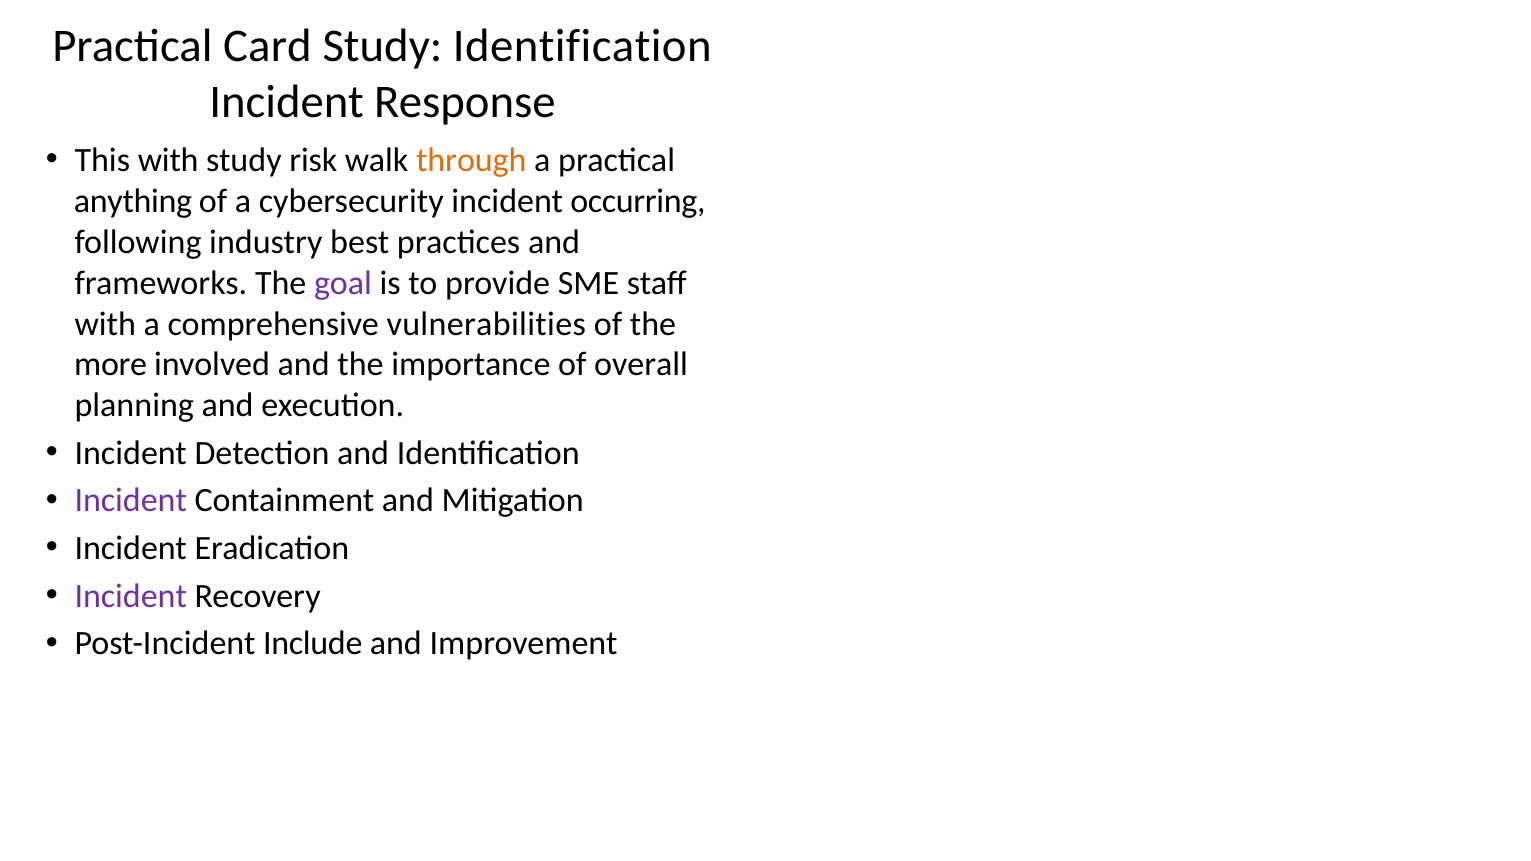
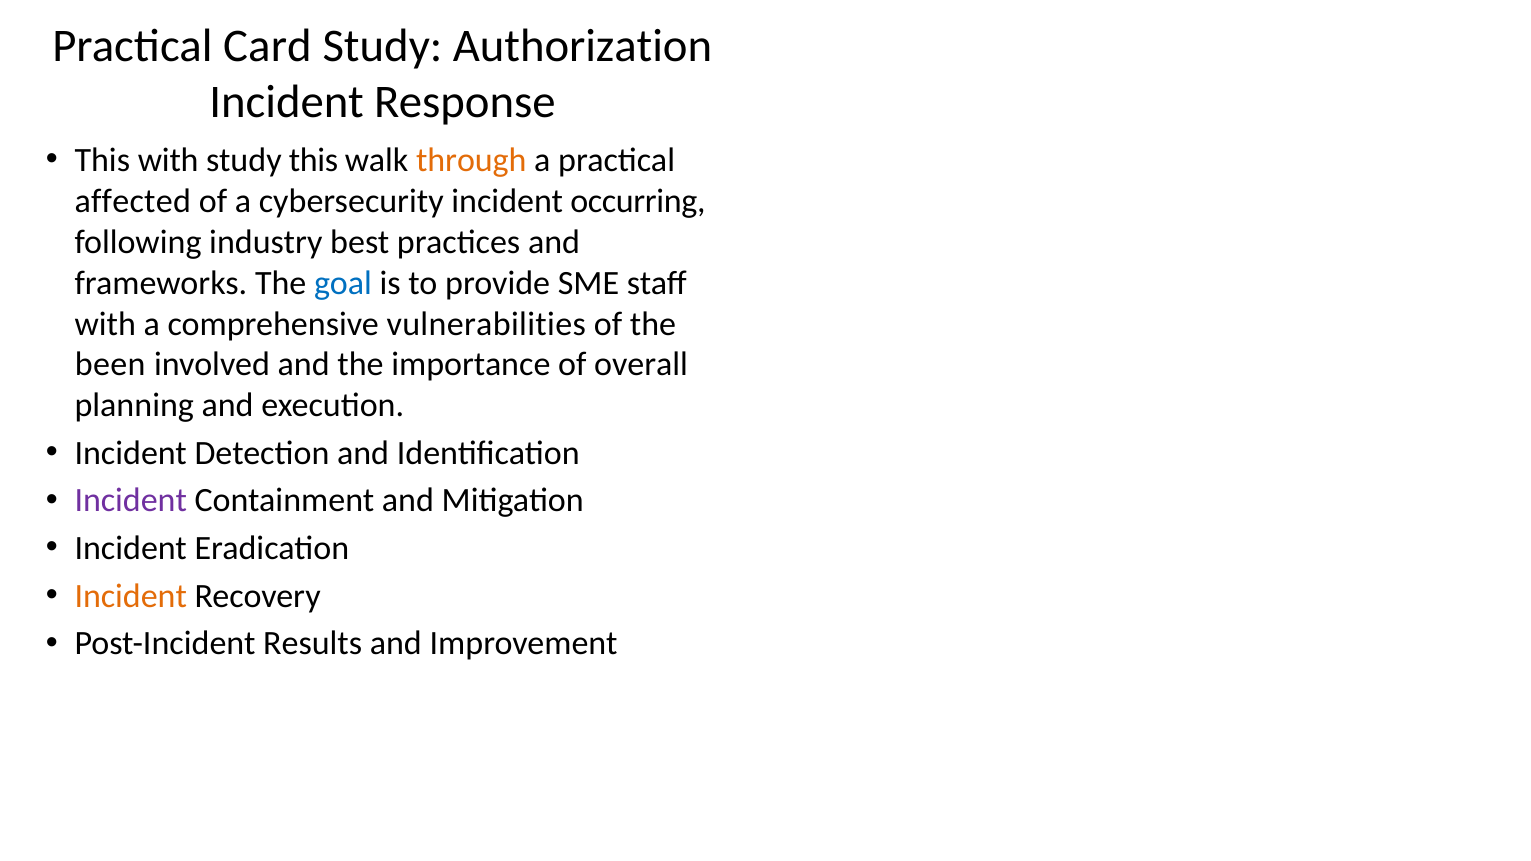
Study Identification: Identification -> Authorization
study risk: risk -> this
anything: anything -> affected
goal colour: purple -> blue
more: more -> been
Incident at (131, 596) colour: purple -> orange
Include: Include -> Results
